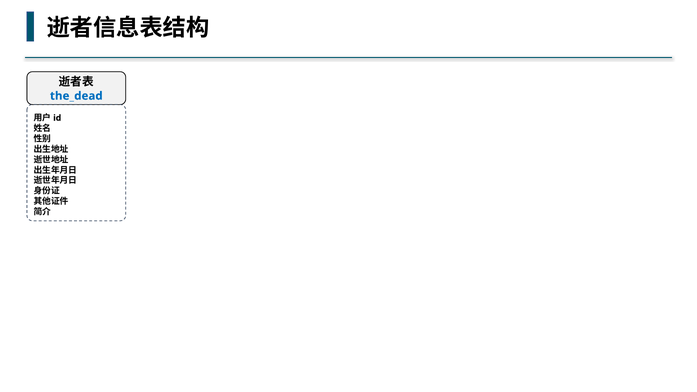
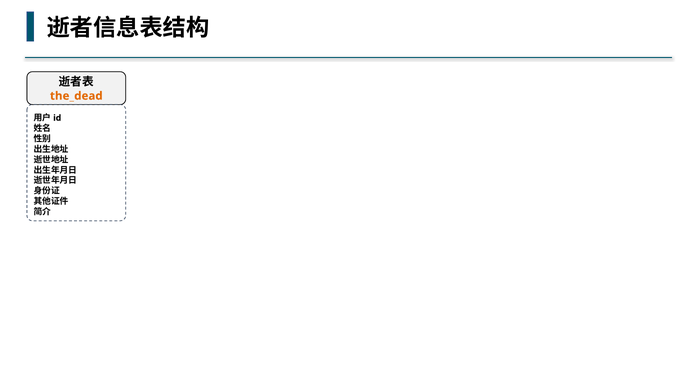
the_dead colour: blue -> orange
